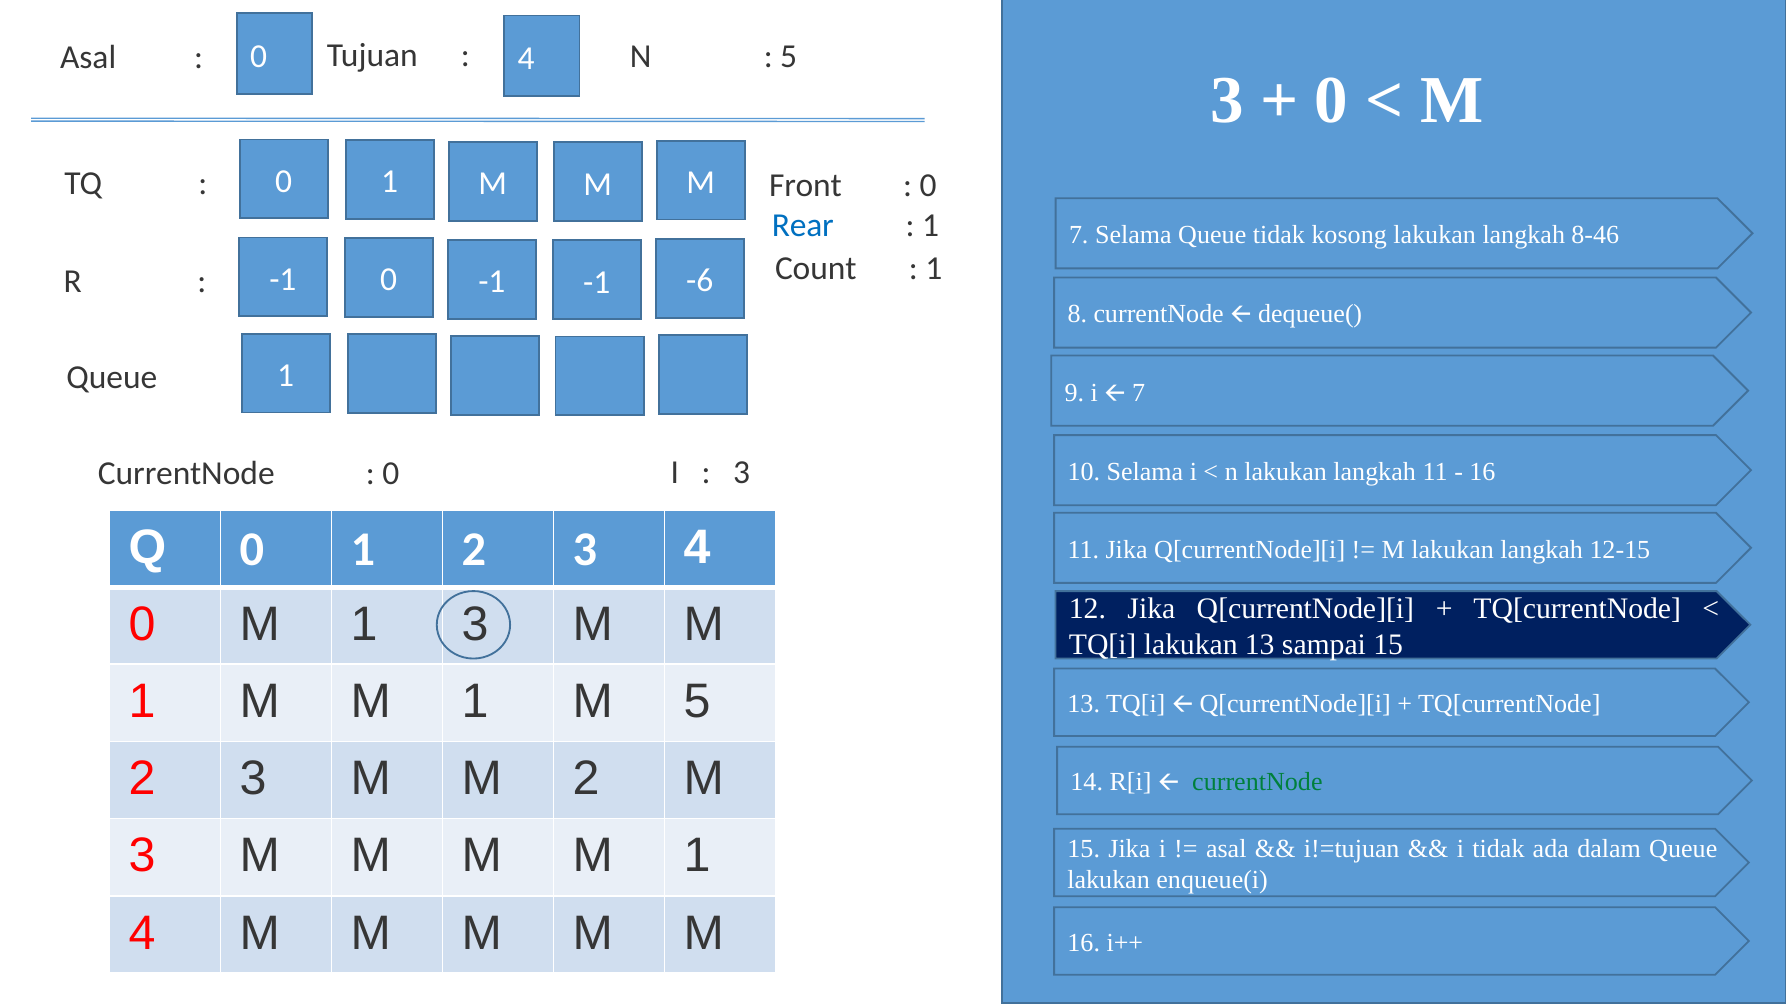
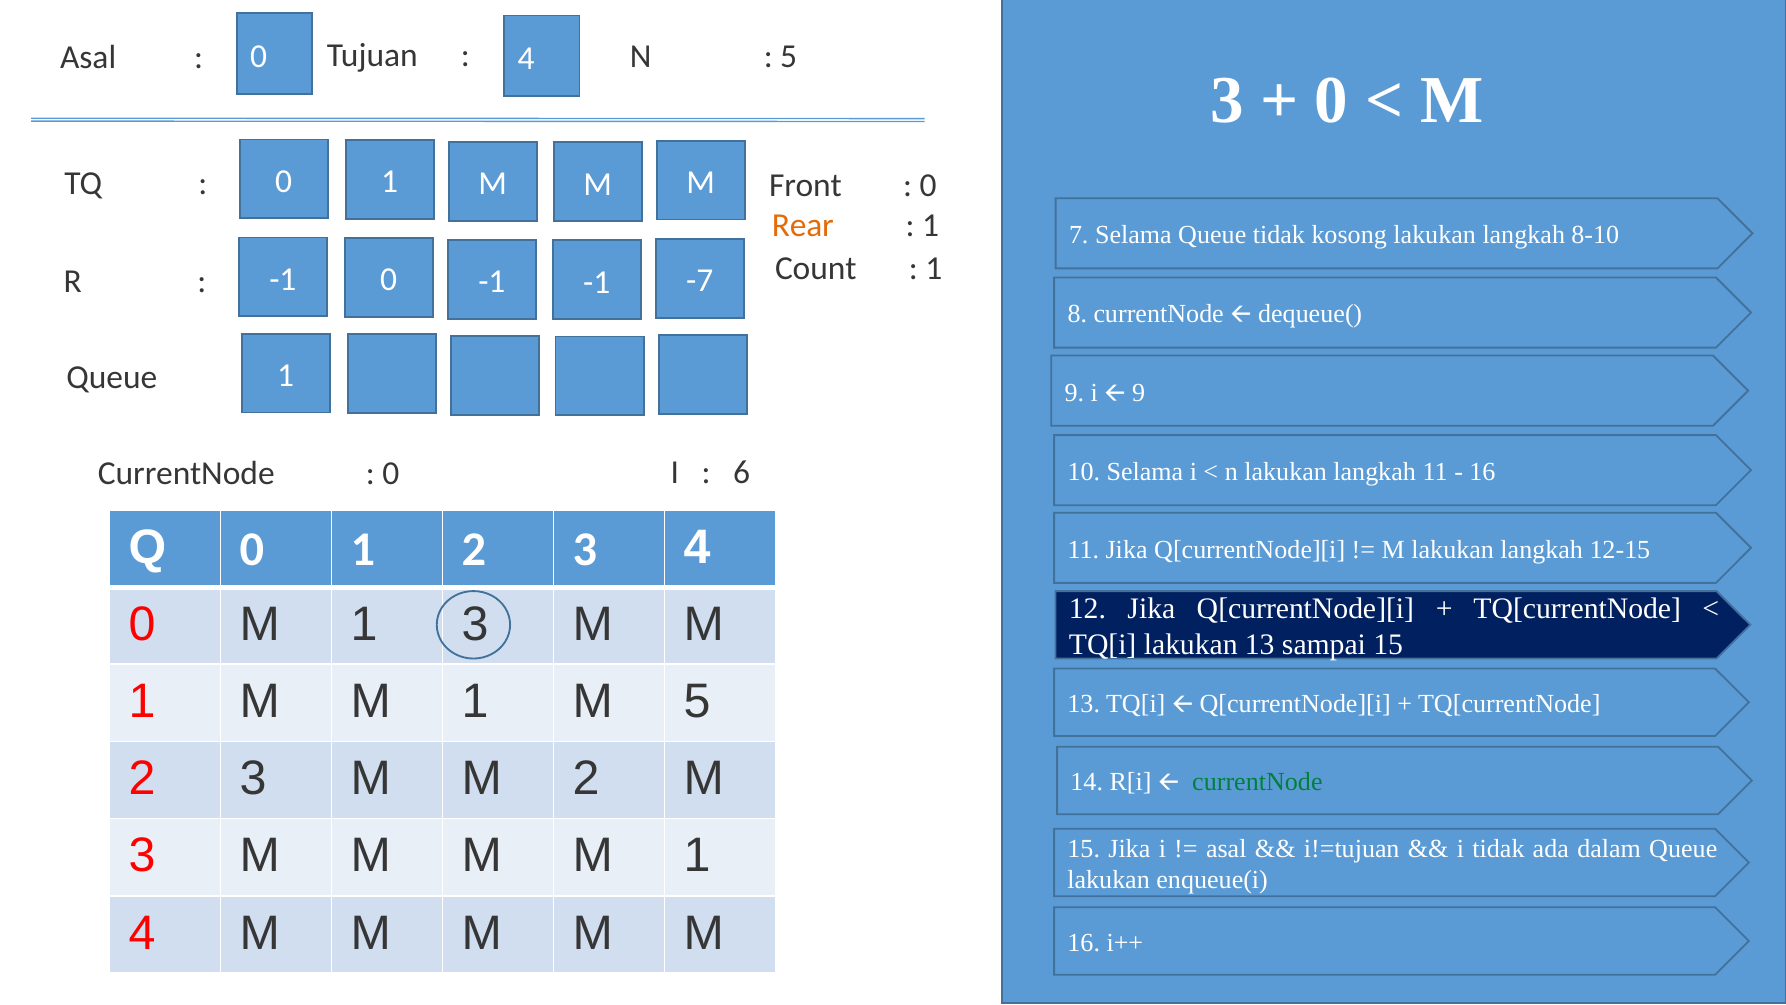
Rear colour: blue -> orange
8-46: 8-46 -> 8-10
-6: -6 -> -7
i 7: 7 -> 9
3 at (742, 472): 3 -> 6
